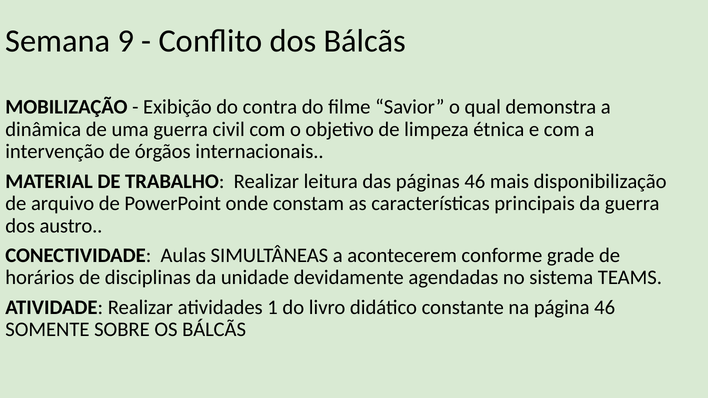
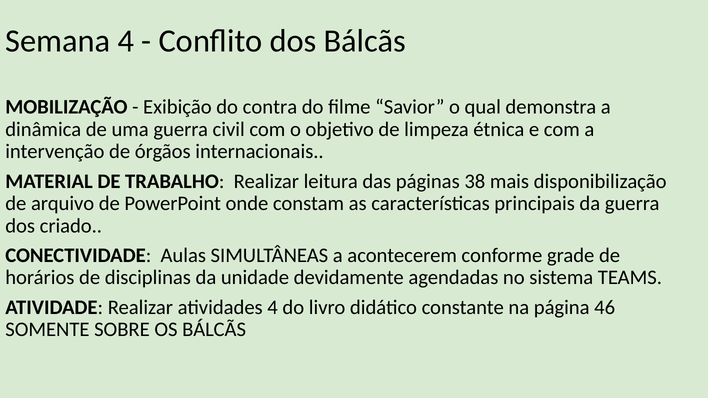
Semana 9: 9 -> 4
páginas 46: 46 -> 38
austro: austro -> criado
atividades 1: 1 -> 4
